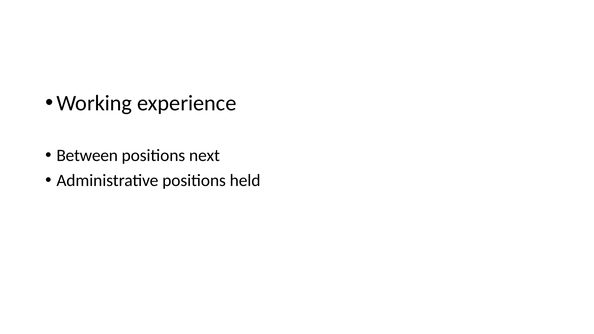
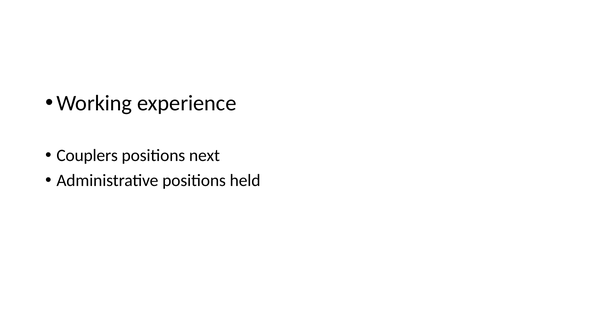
Between: Between -> Couplers
